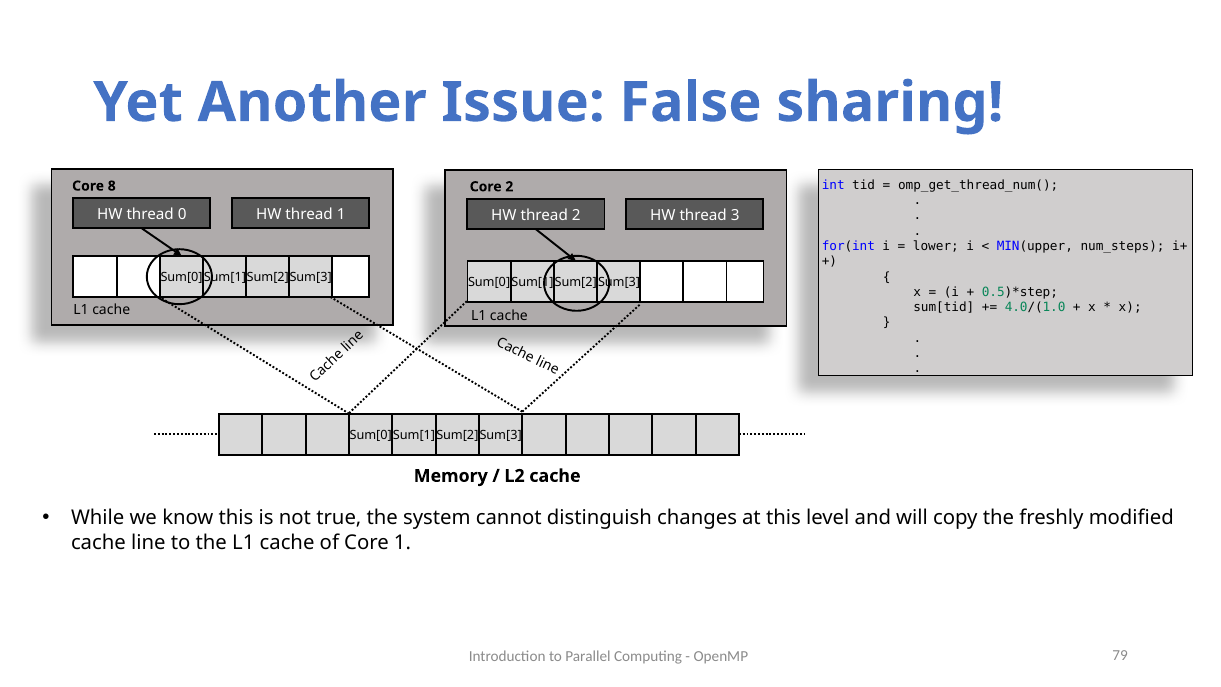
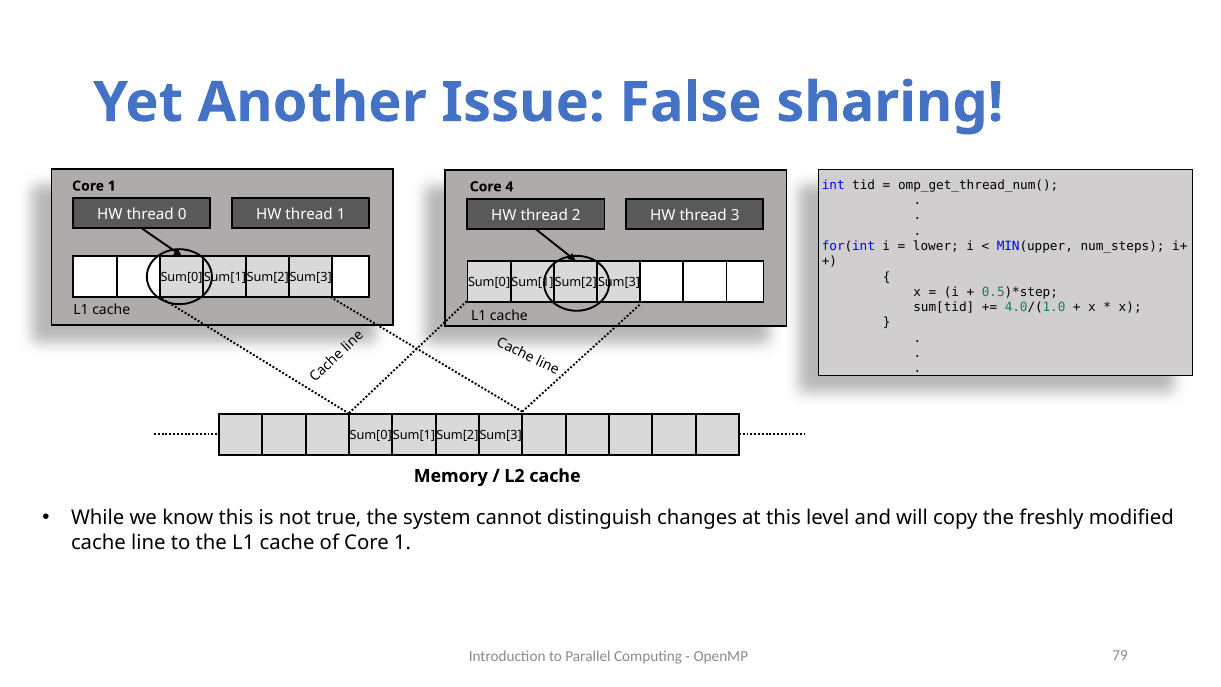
8 at (112, 186): 8 -> 1
Core 2: 2 -> 4
